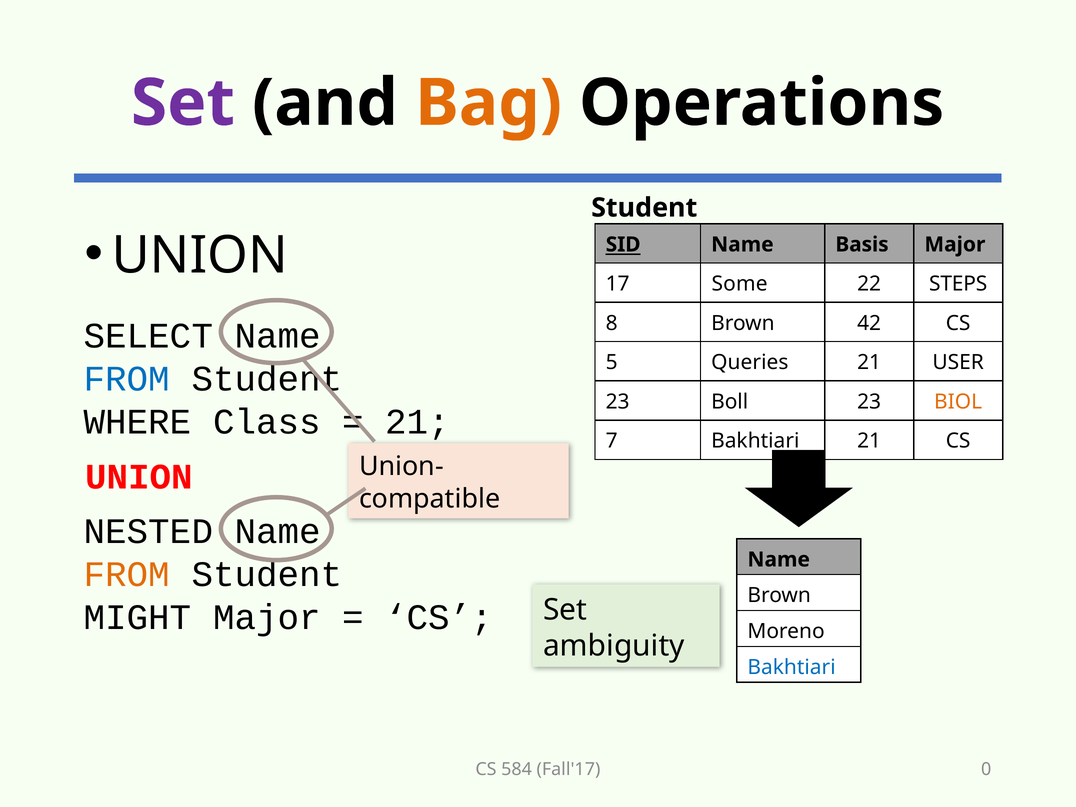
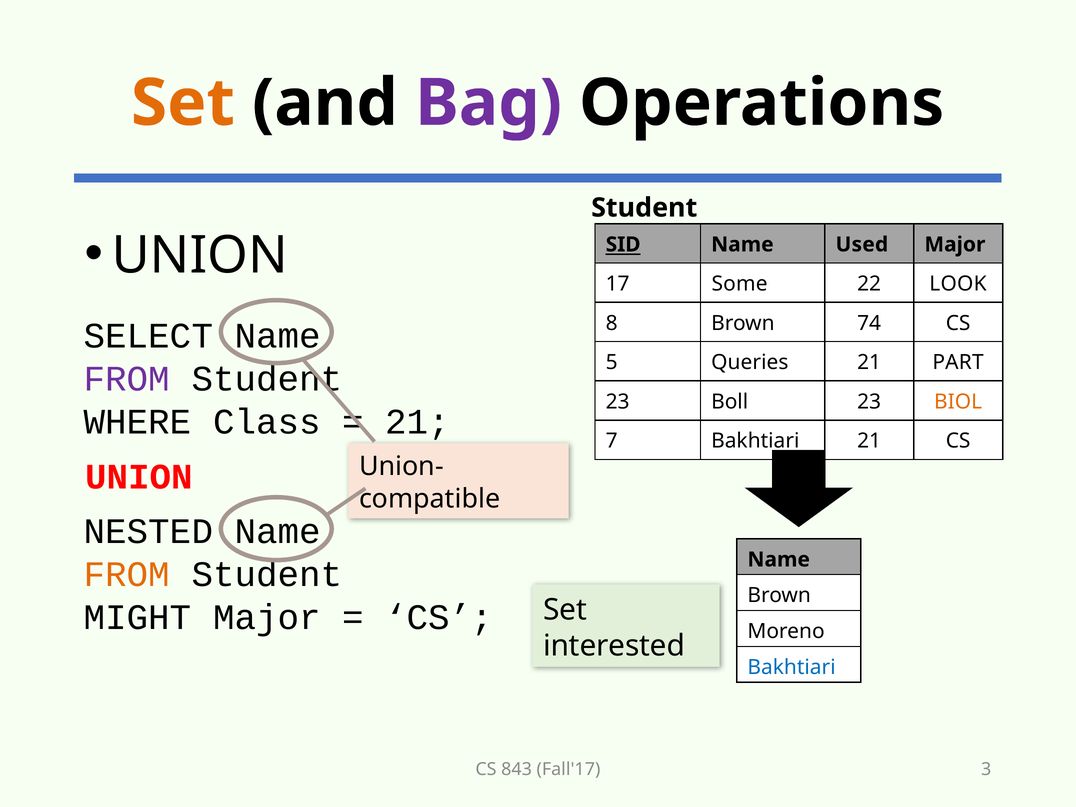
Set at (183, 103) colour: purple -> orange
Bag colour: orange -> purple
Basis: Basis -> Used
STEPS: STEPS -> LOOK
42: 42 -> 74
USER: USER -> PART
FROM at (127, 379) colour: blue -> purple
ambiguity: ambiguity -> interested
584: 584 -> 843
0: 0 -> 3
